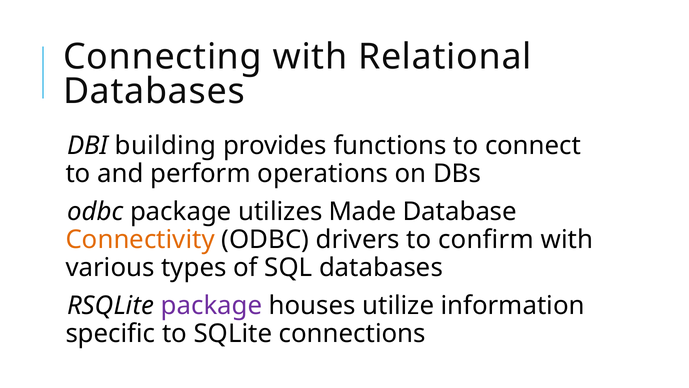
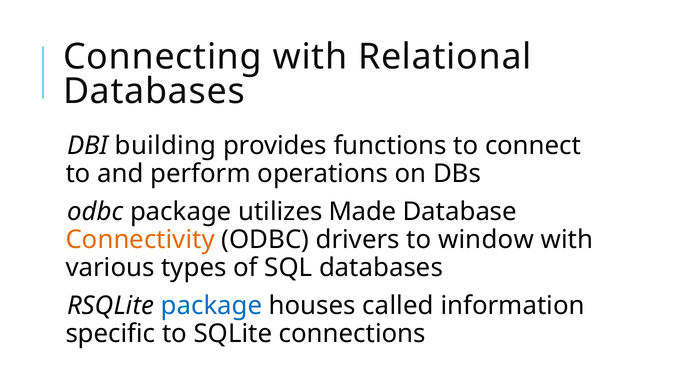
confirm: confirm -> window
package at (211, 305) colour: purple -> blue
utilize: utilize -> called
